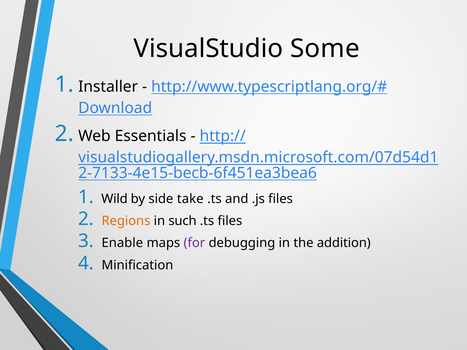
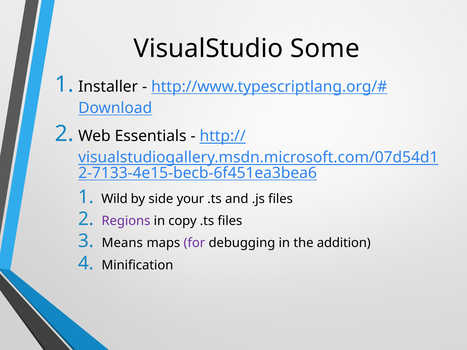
take: take -> your
Regions colour: orange -> purple
such: such -> copy
Enable: Enable -> Means
